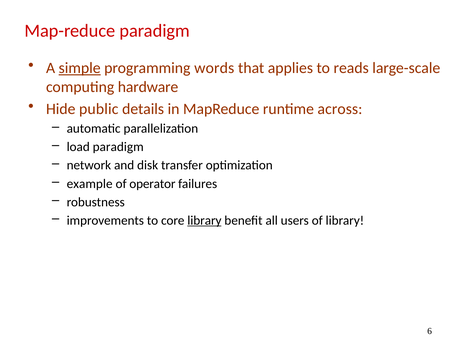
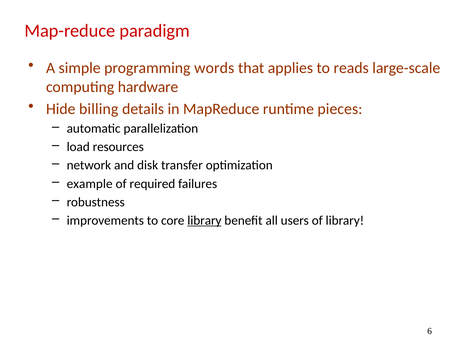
simple underline: present -> none
public: public -> billing
across: across -> pieces
load paradigm: paradigm -> resources
operator: operator -> required
